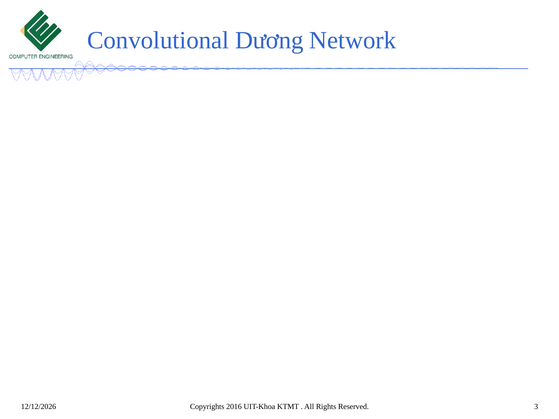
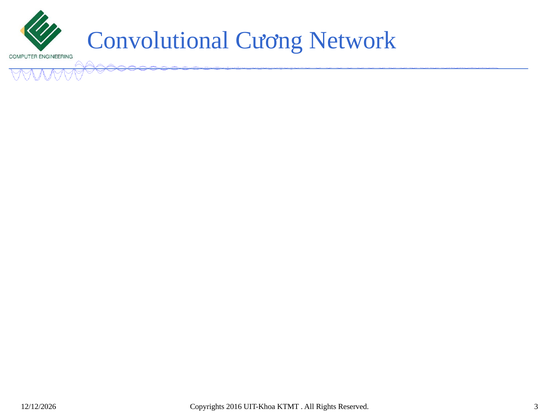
Dương: Dương -> Cương
